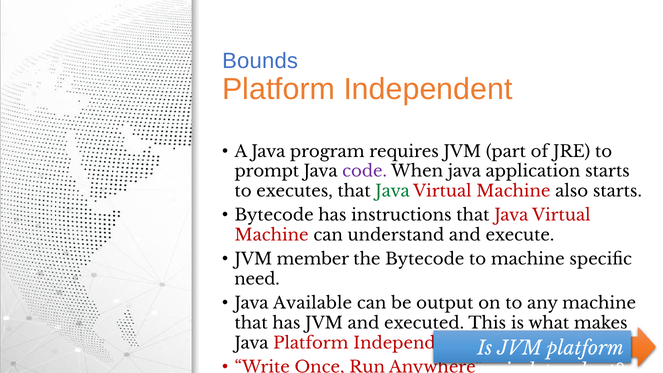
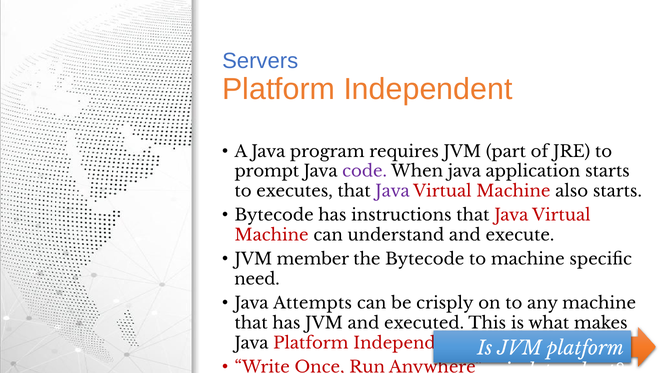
Bounds: Bounds -> Servers
Java at (393, 191) colour: green -> purple
Available: Available -> Attempts
output: output -> crisply
